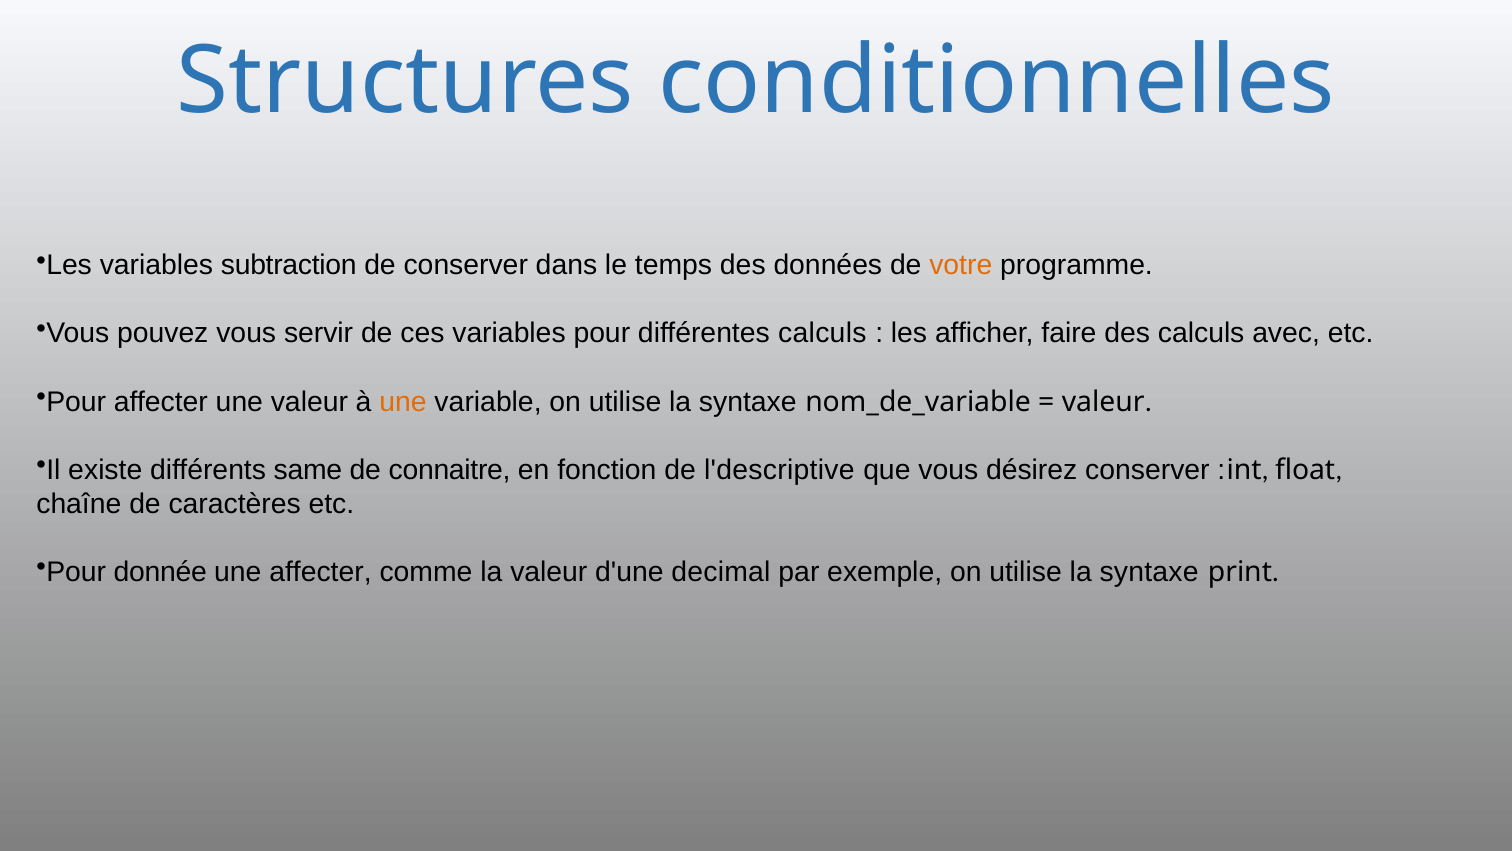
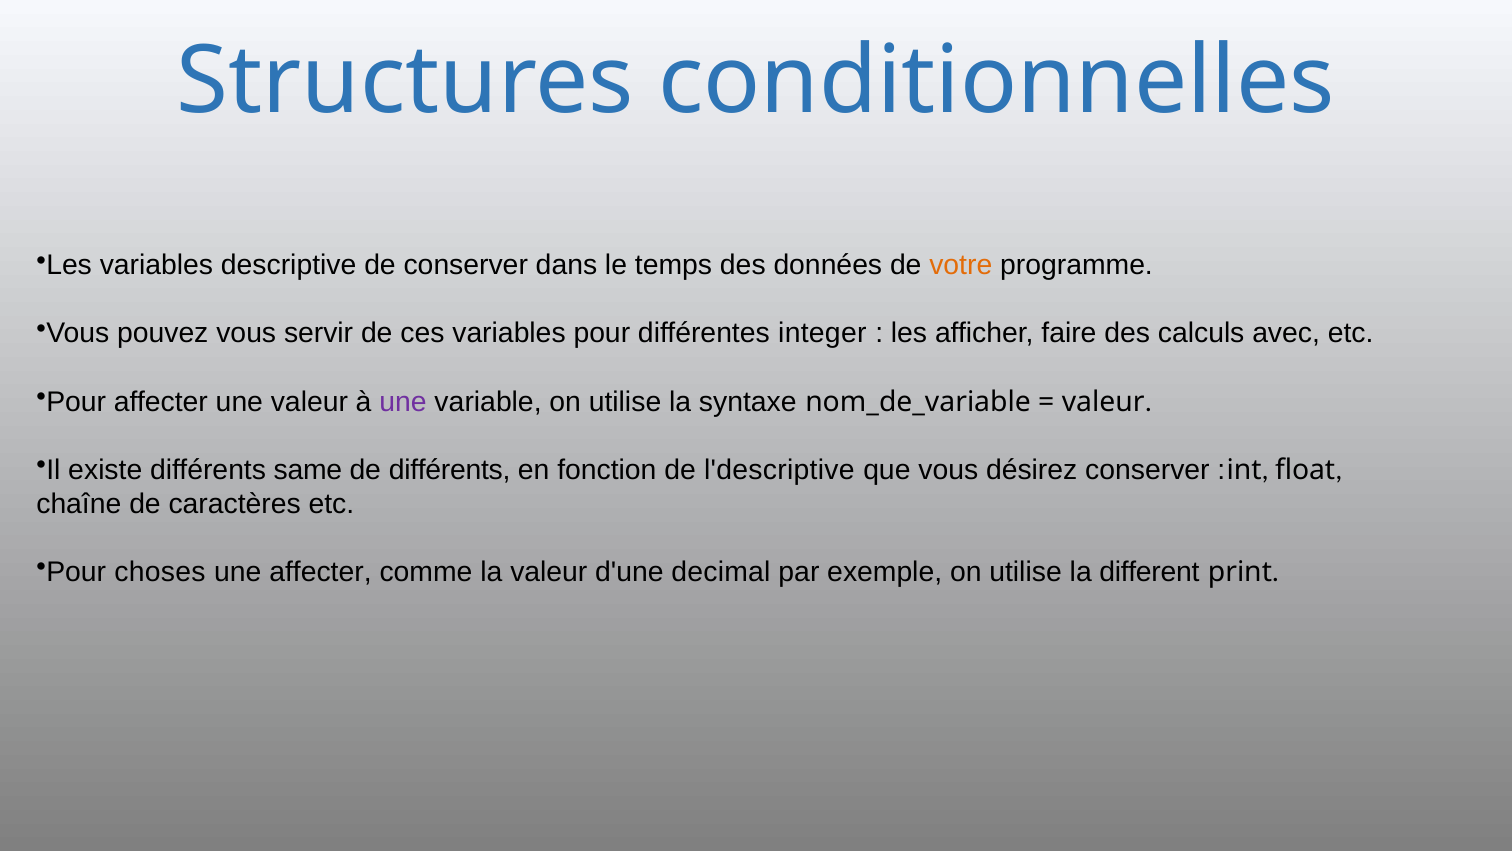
subtraction: subtraction -> descriptive
différentes calculs: calculs -> integer
une at (403, 401) colour: orange -> purple
de connaitre: connaitre -> différents
donnée: donnée -> choses
syntaxe at (1149, 572): syntaxe -> different
